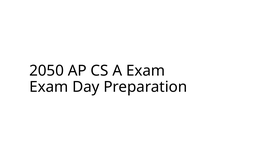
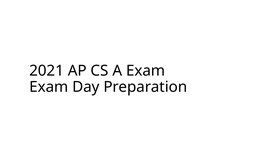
2050: 2050 -> 2021
